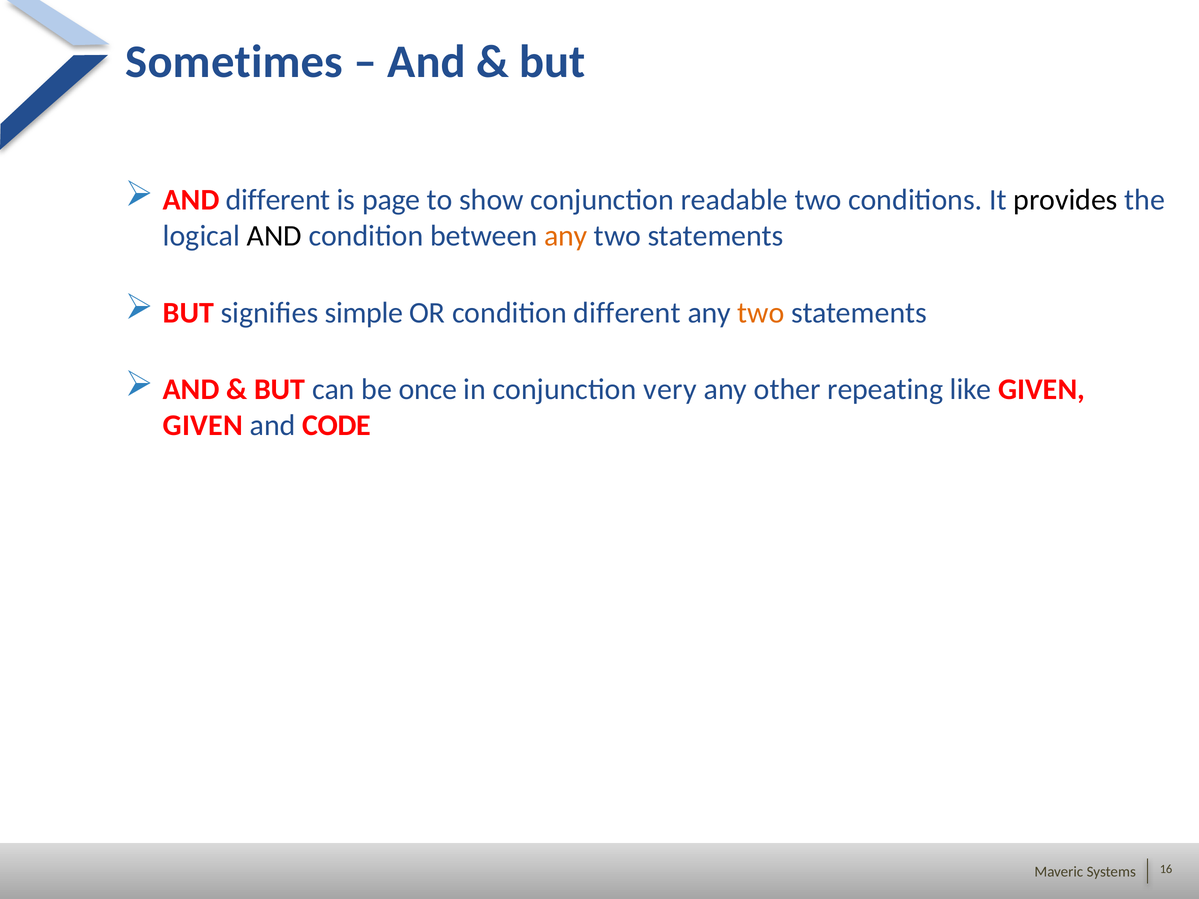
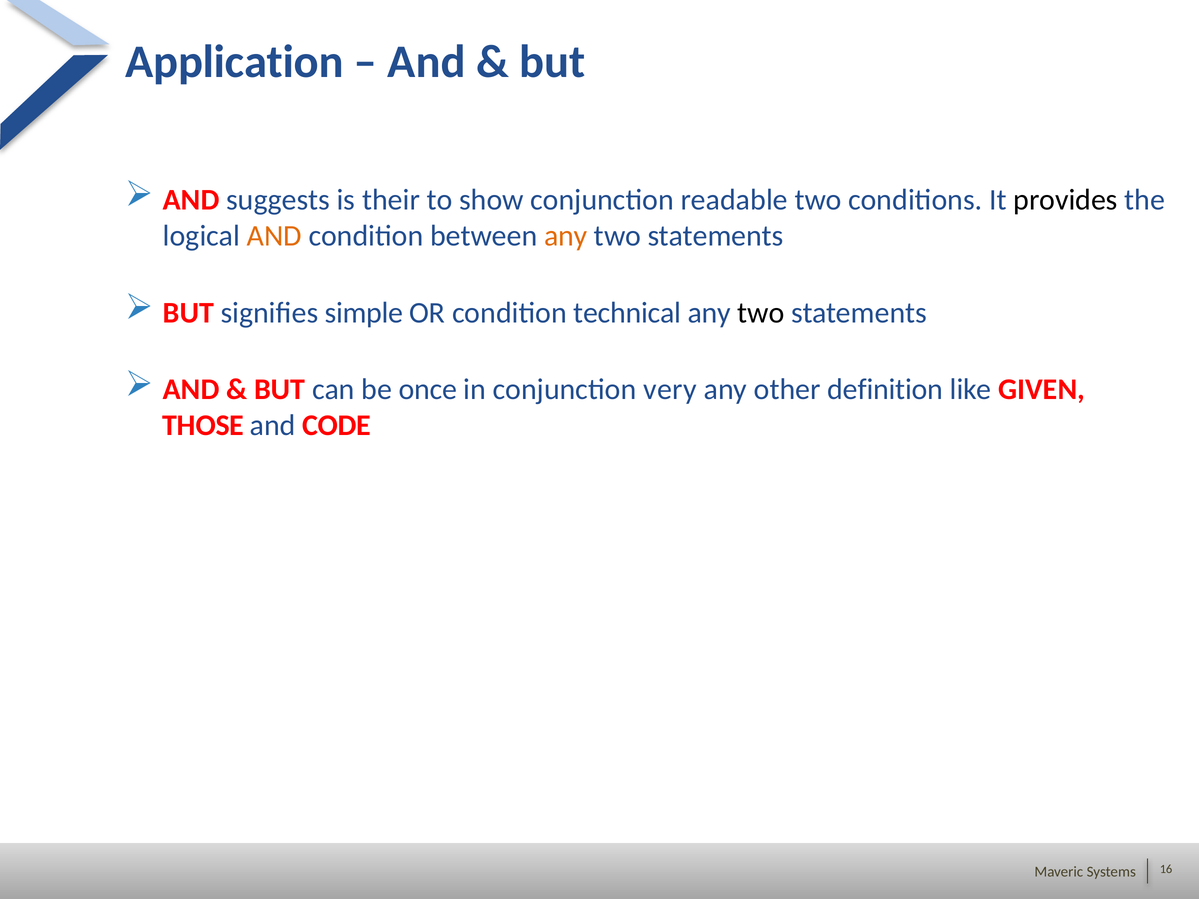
Sometimes: Sometimes -> Application
AND different: different -> suggests
page: page -> their
AND at (274, 236) colour: black -> orange
condition different: different -> technical
two at (761, 313) colour: orange -> black
repeating: repeating -> definition
GIVEN at (203, 426): GIVEN -> THOSE
